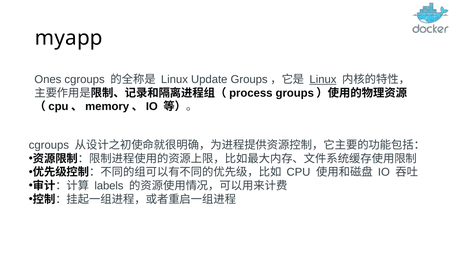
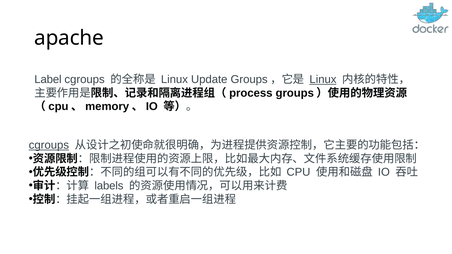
myapp: myapp -> apache
Ones: Ones -> Label
cgroups at (49, 145) underline: none -> present
